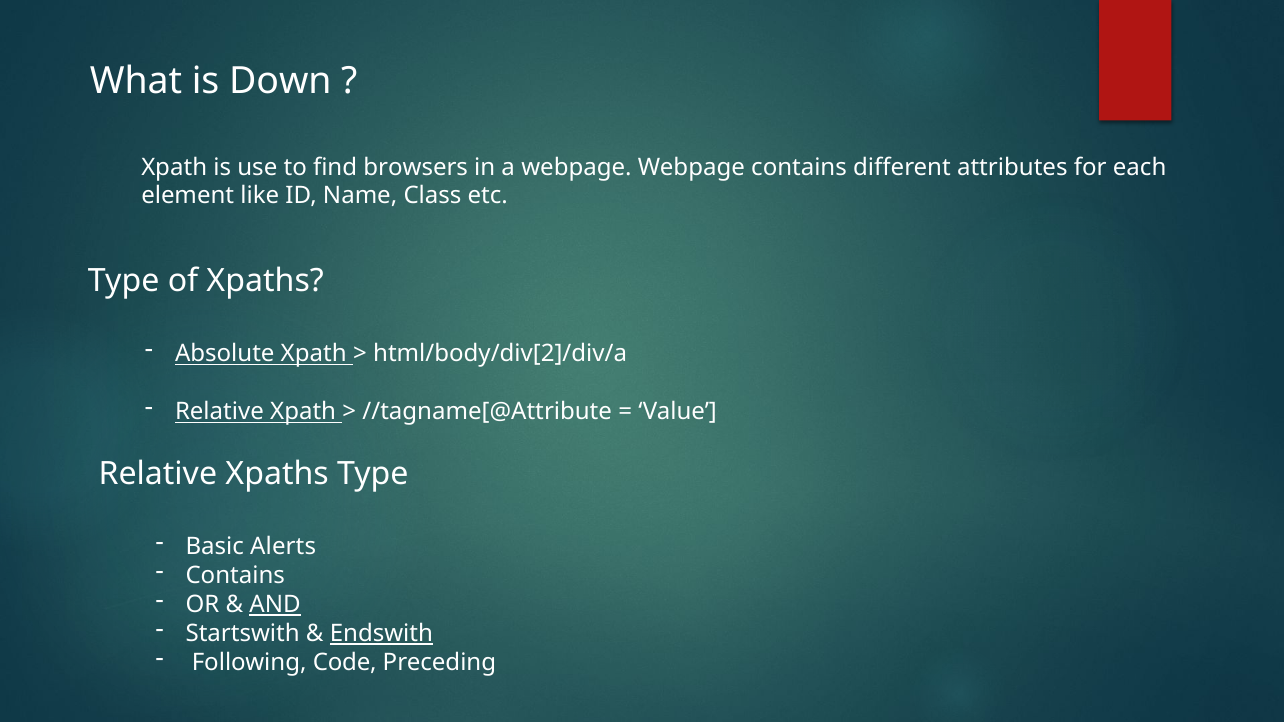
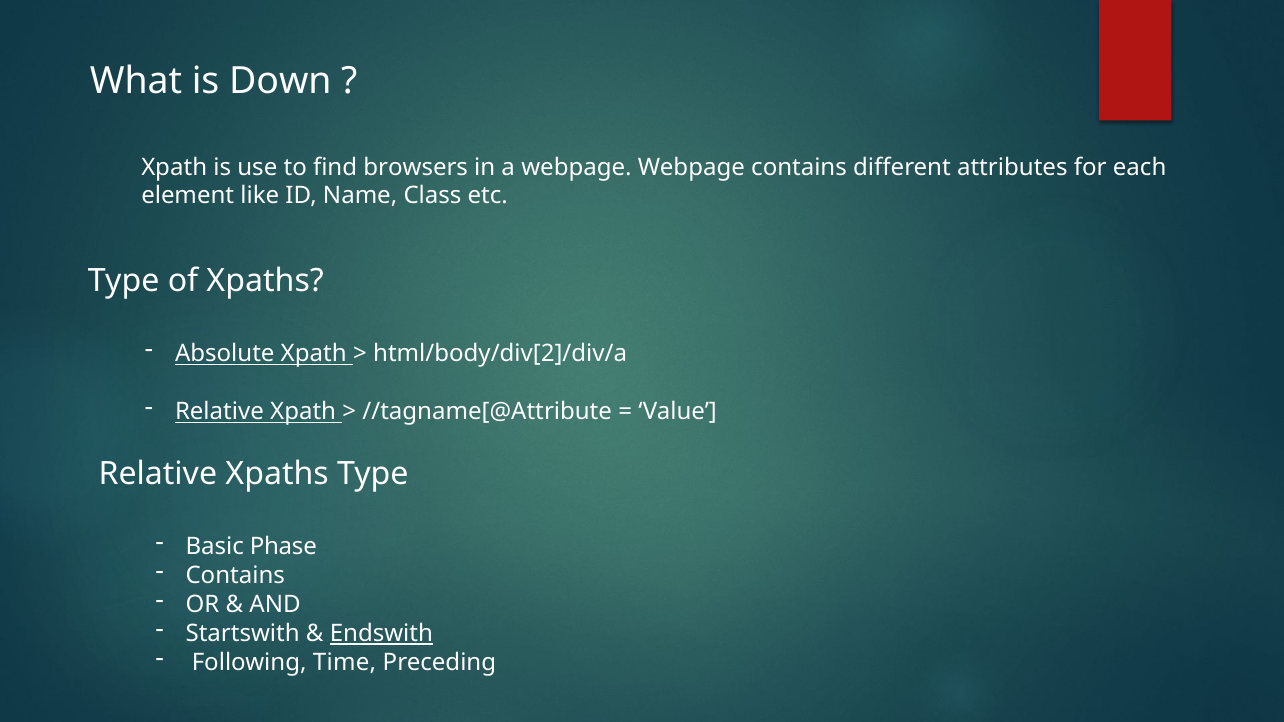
Alerts: Alerts -> Phase
AND underline: present -> none
Code: Code -> Time
